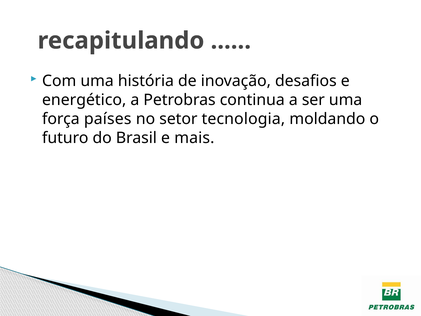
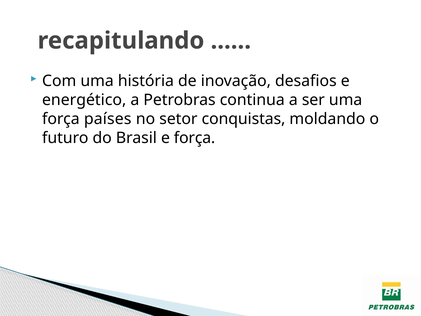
tecnologia: tecnologia -> conquistas
e mais: mais -> força
